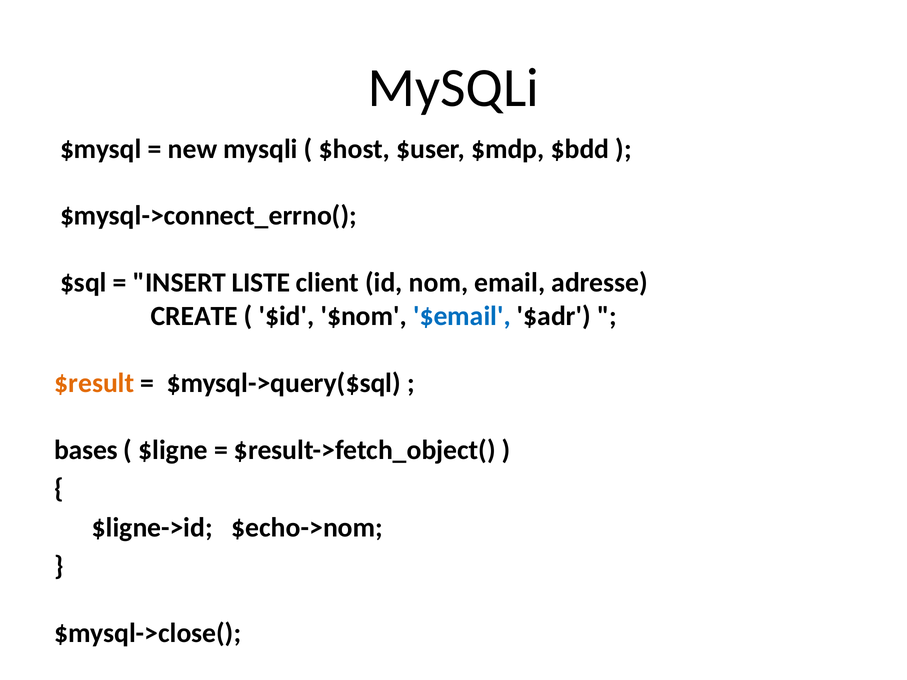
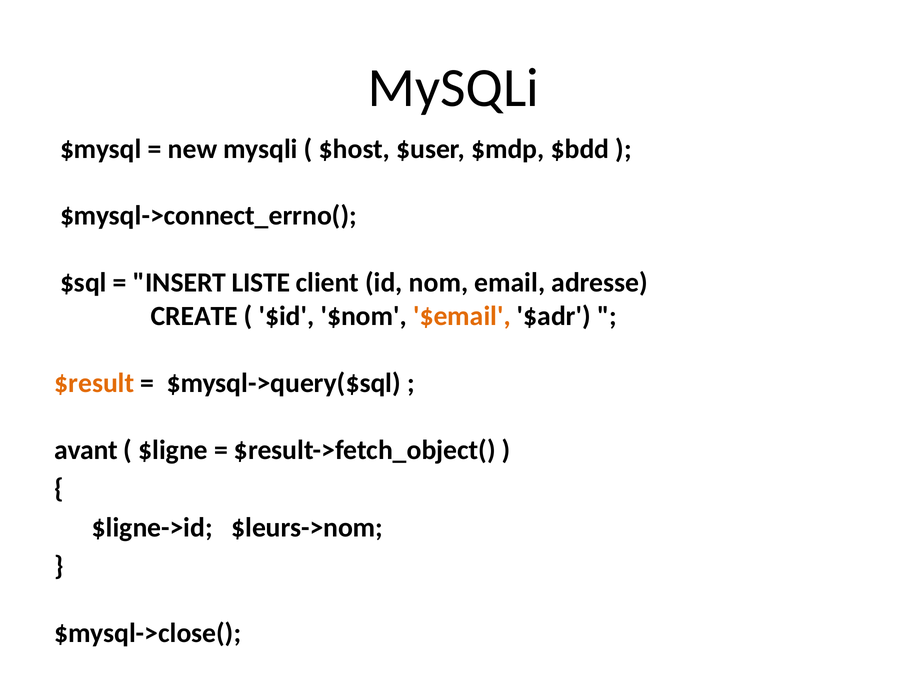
$email colour: blue -> orange
bases: bases -> avant
$echo->nom: $echo->nom -> $leurs->nom
